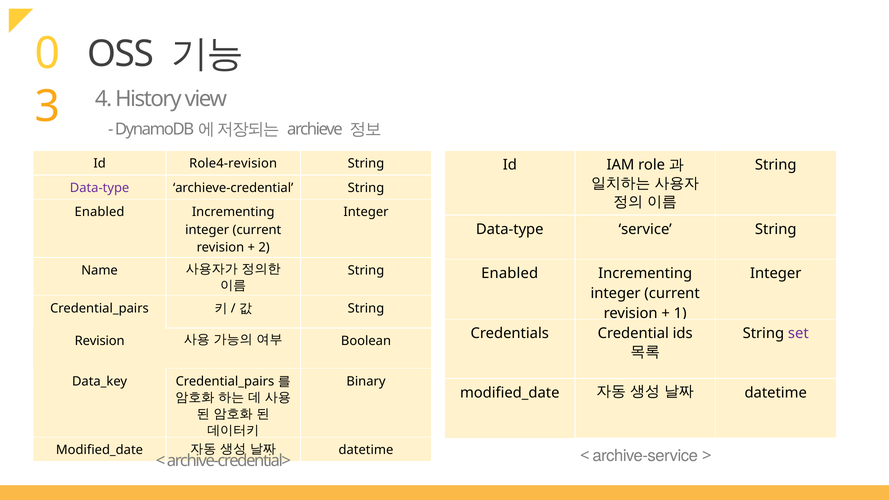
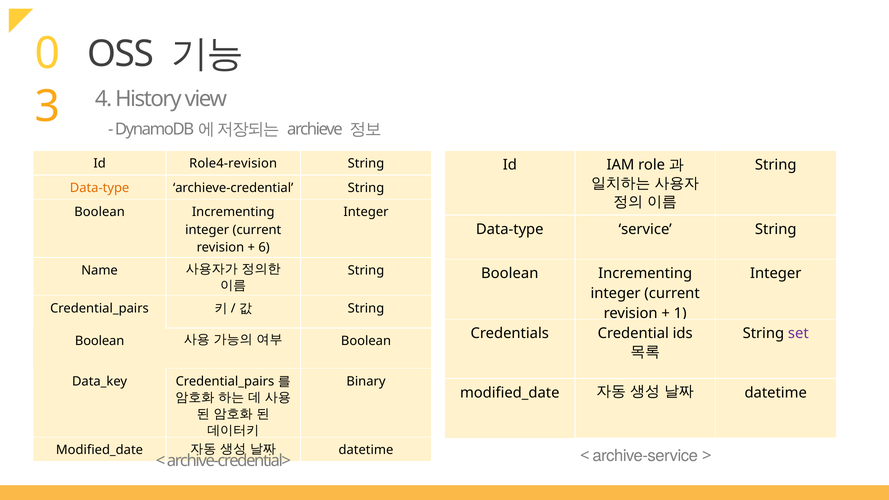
Data-type at (100, 188) colour: purple -> orange
Enabled at (100, 212): Enabled -> Boolean
2: 2 -> 6
Enabled at (510, 273): Enabled -> Boolean
Revision at (100, 341): Revision -> Boolean
